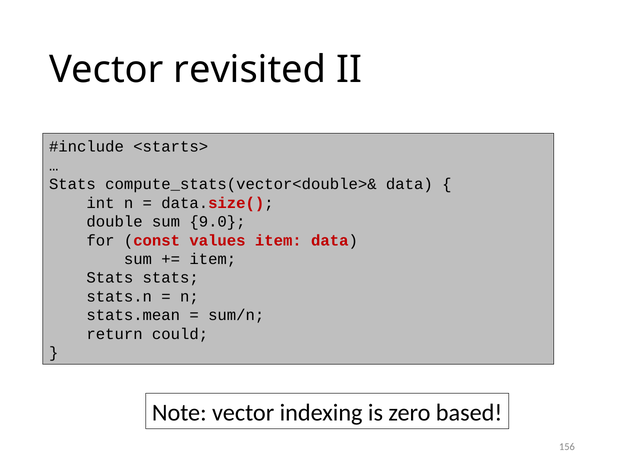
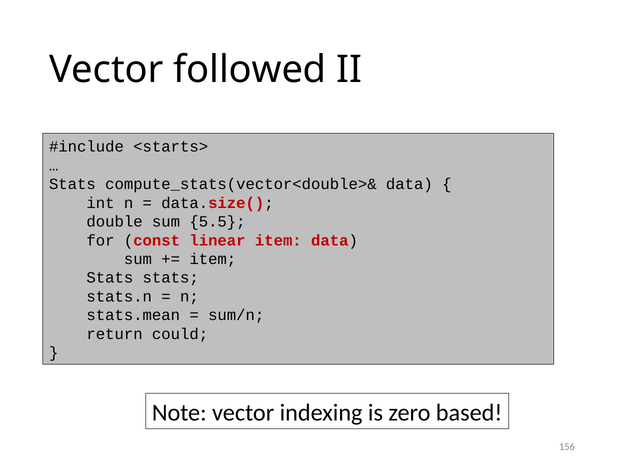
revisited: revisited -> followed
9.0: 9.0 -> 5.5
values: values -> linear
